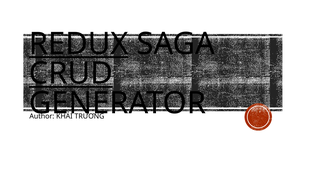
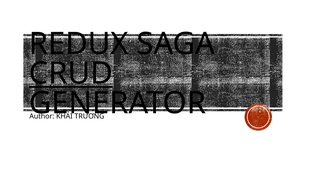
REDUX underline: present -> none
